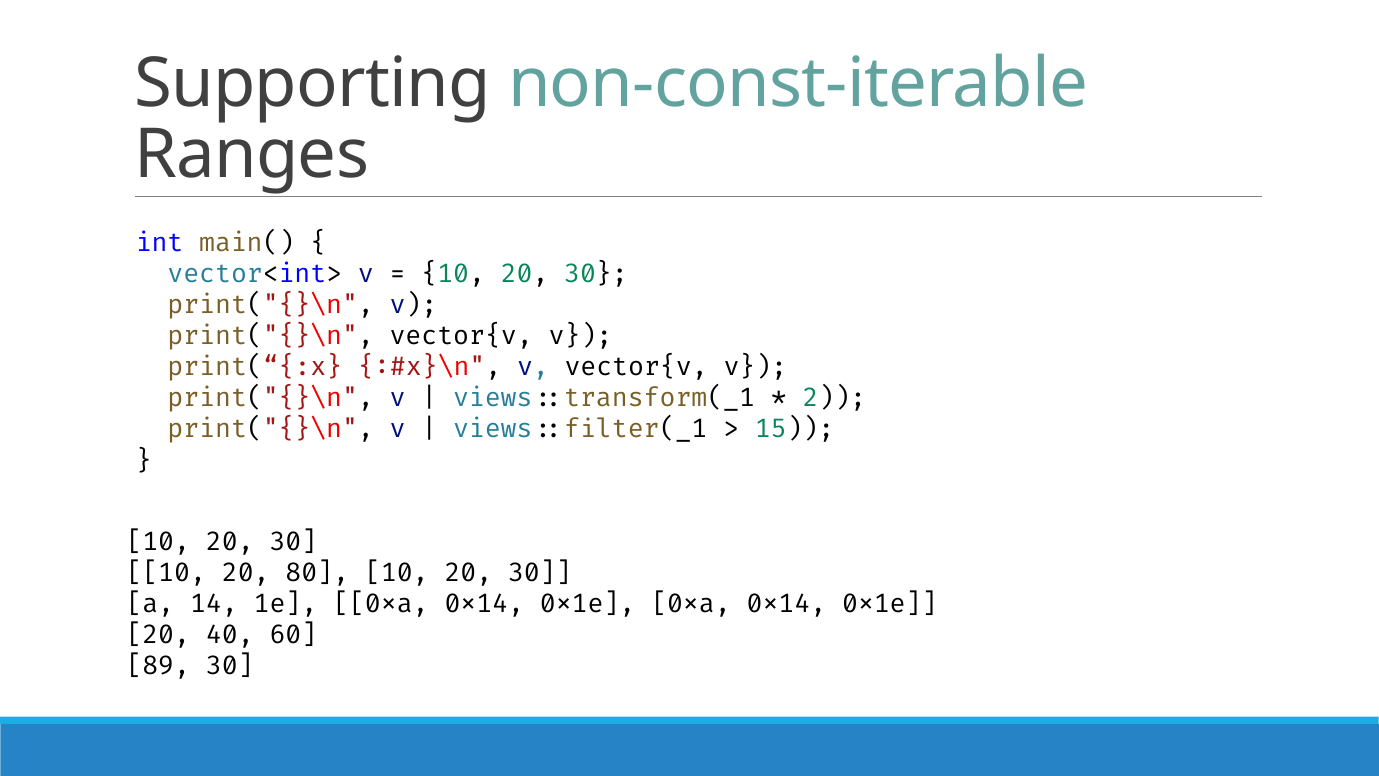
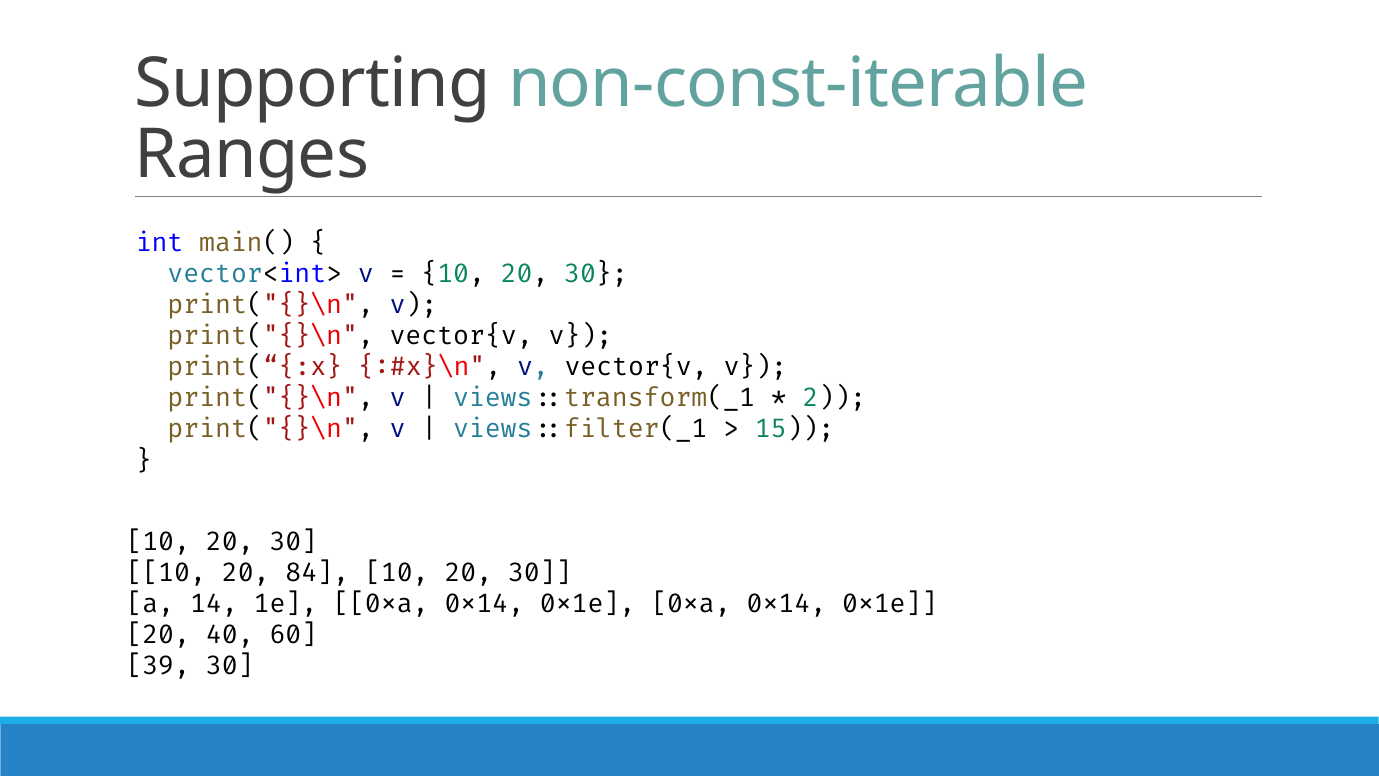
80: 80 -> 84
89: 89 -> 39
